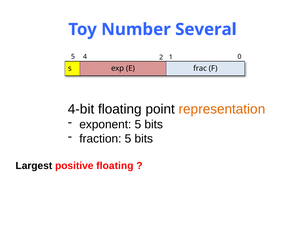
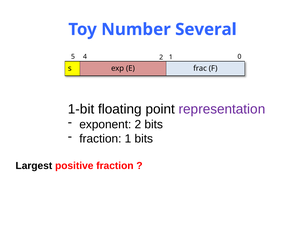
4-bit: 4-bit -> 1-bit
representation colour: orange -> purple
exponent 5: 5 -> 2
fraction 5: 5 -> 1
positive floating: floating -> fraction
